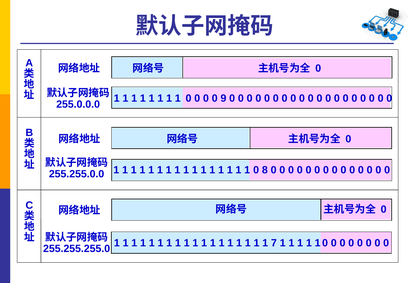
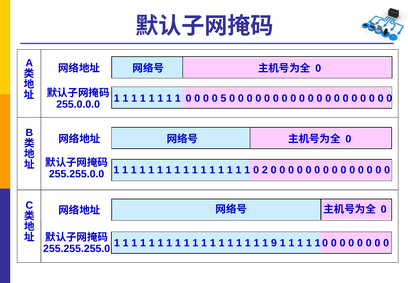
9: 9 -> 5
8: 8 -> 2
7: 7 -> 9
